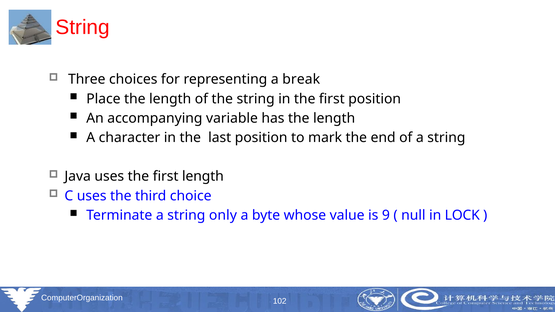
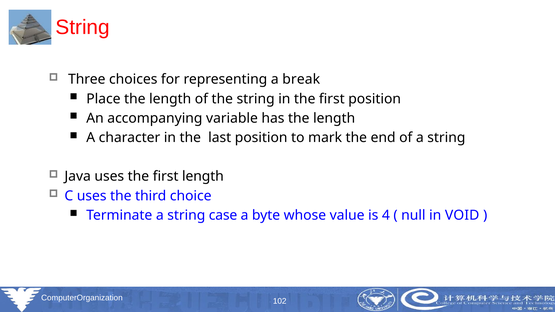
only: only -> case
9: 9 -> 4
LOCK: LOCK -> VOID
